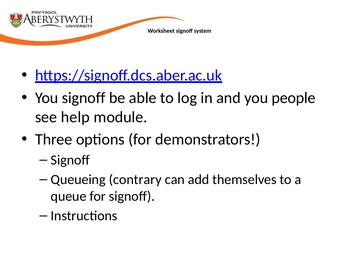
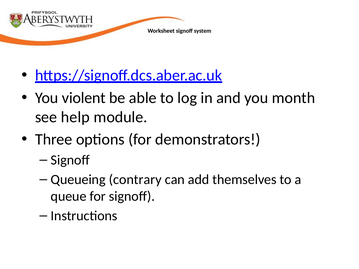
You signoff: signoff -> violent
people: people -> month
